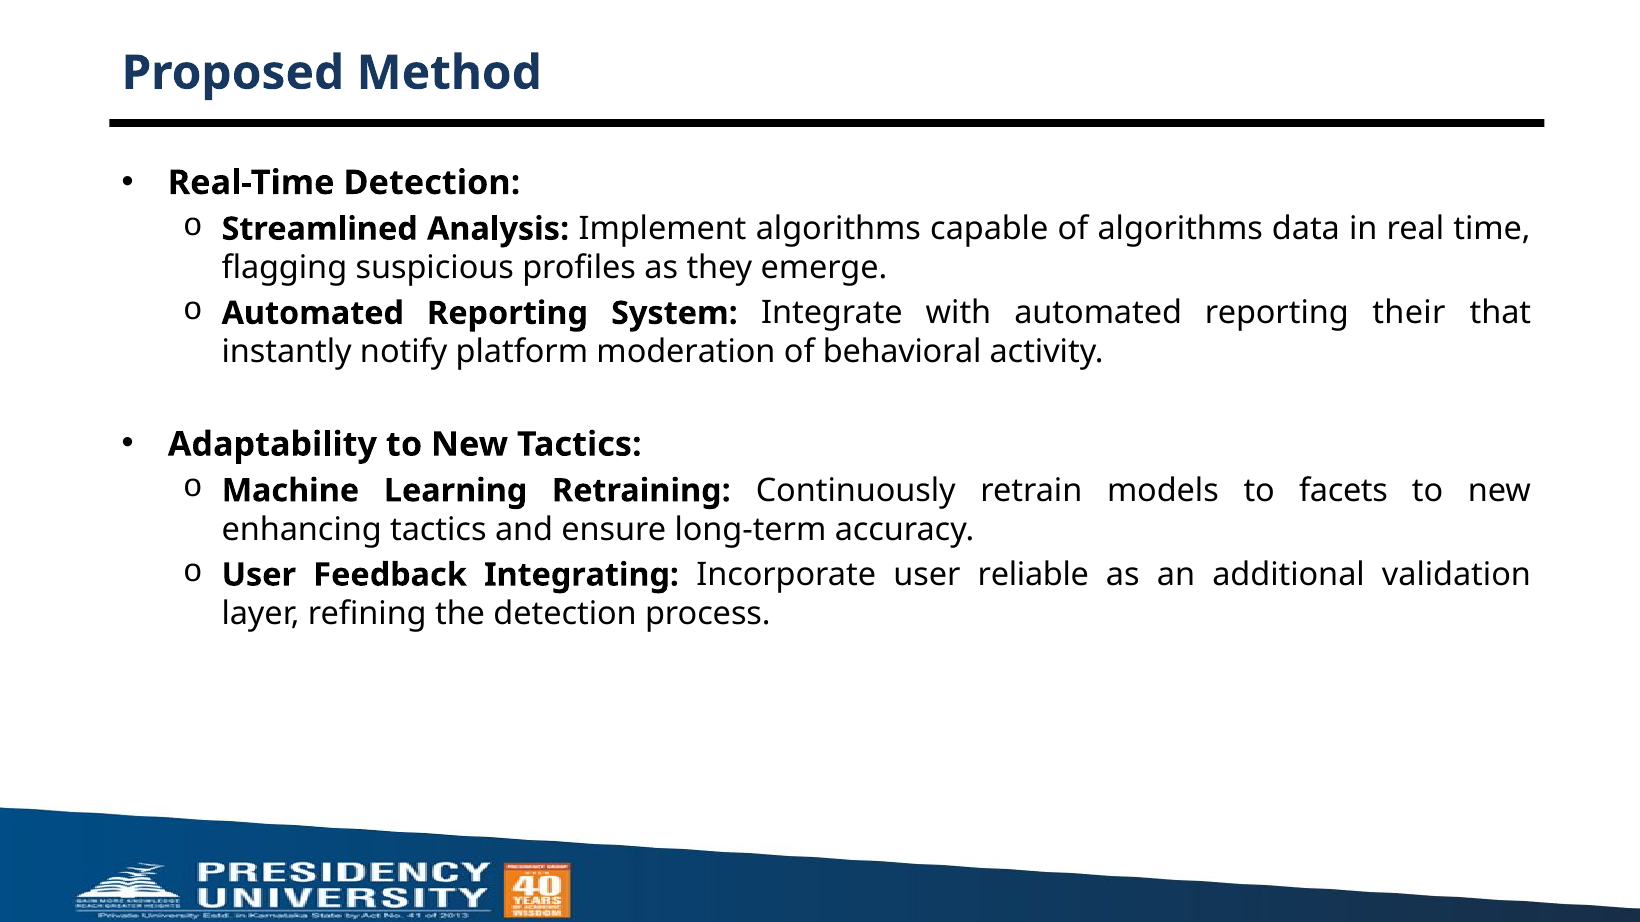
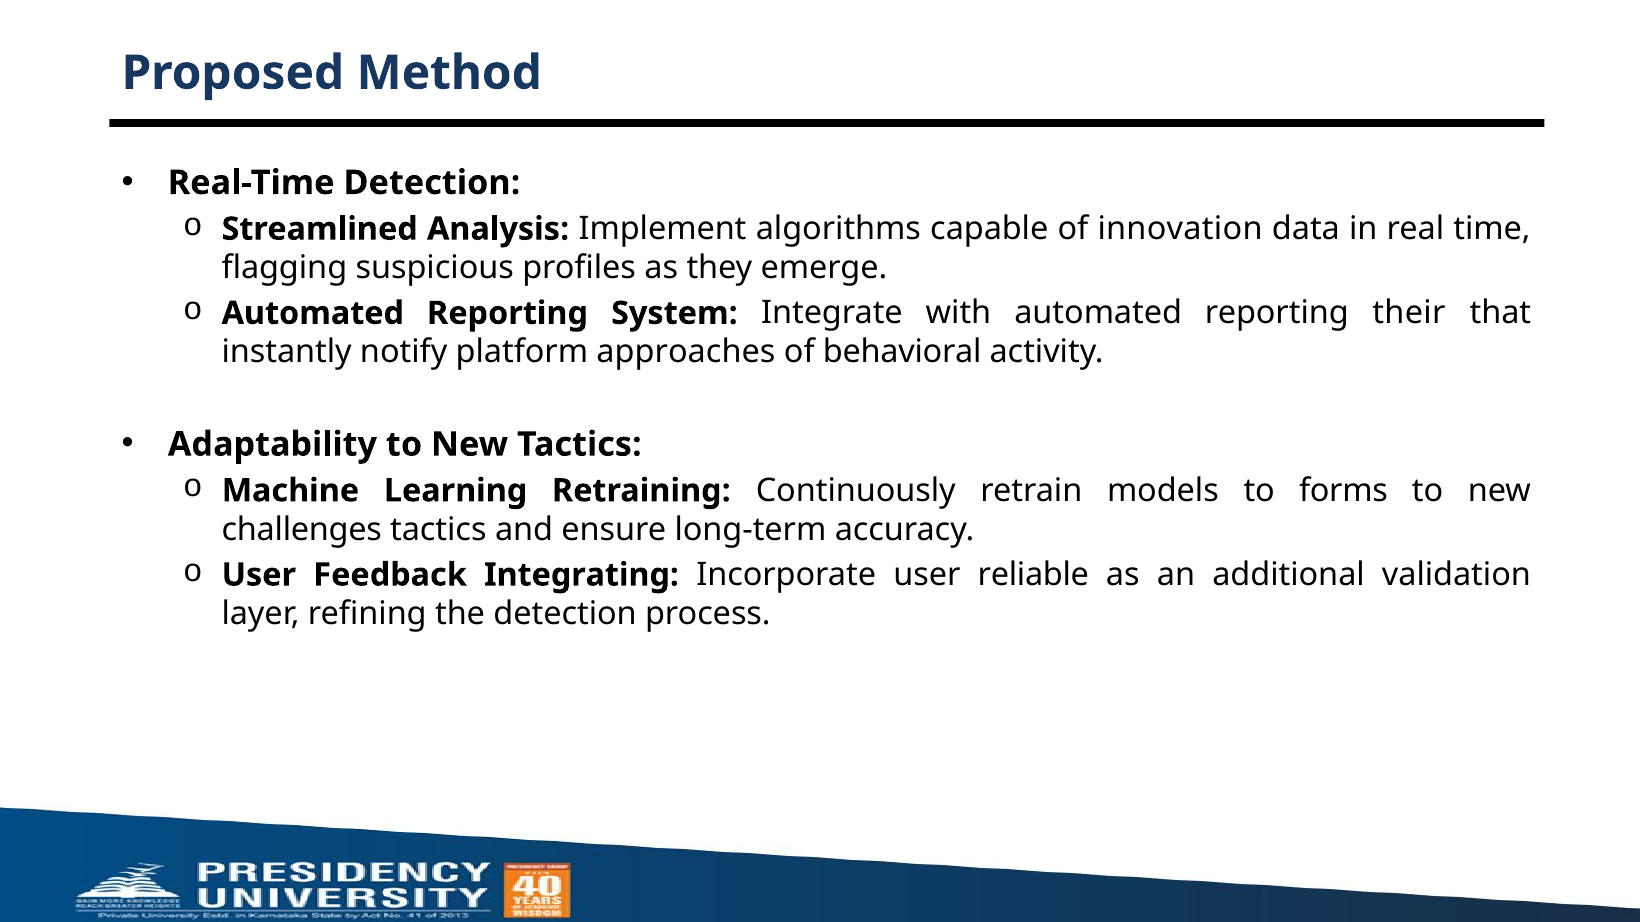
of algorithms: algorithms -> innovation
moderation: moderation -> approaches
facets: facets -> forms
enhancing: enhancing -> challenges
